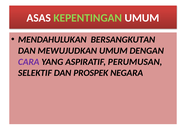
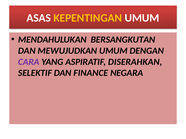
KEPENTINGAN colour: light green -> yellow
PERUMUSAN: PERUMUSAN -> DISERAHKAN
PROSPEK: PROSPEK -> FINANCE
